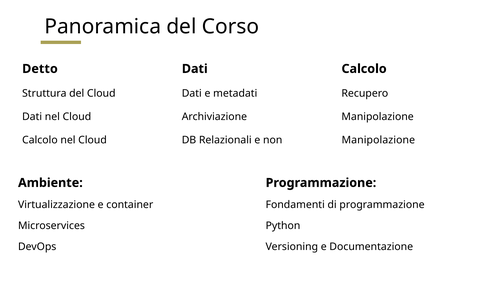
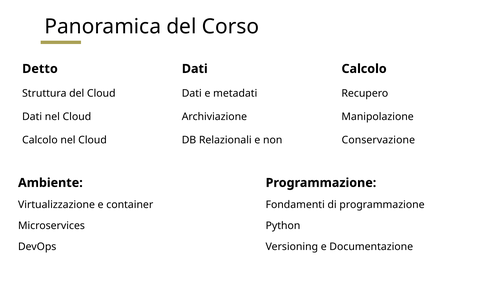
Manipolazione at (378, 140): Manipolazione -> Conservazione
